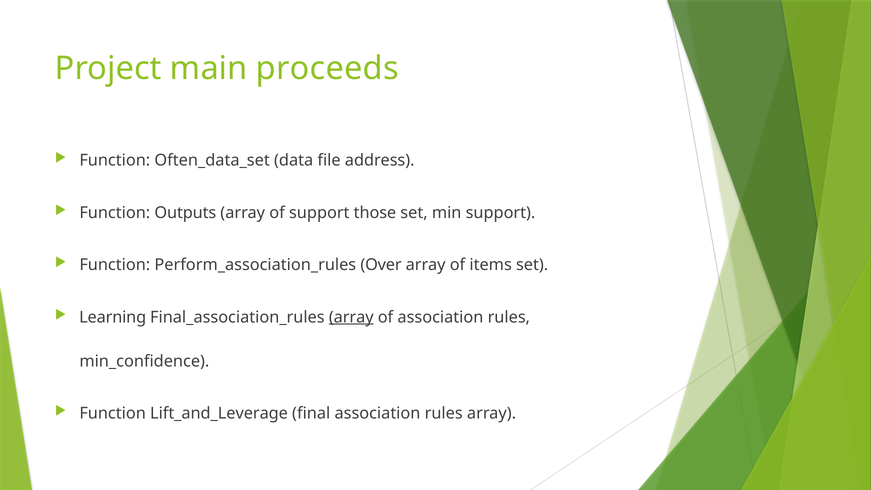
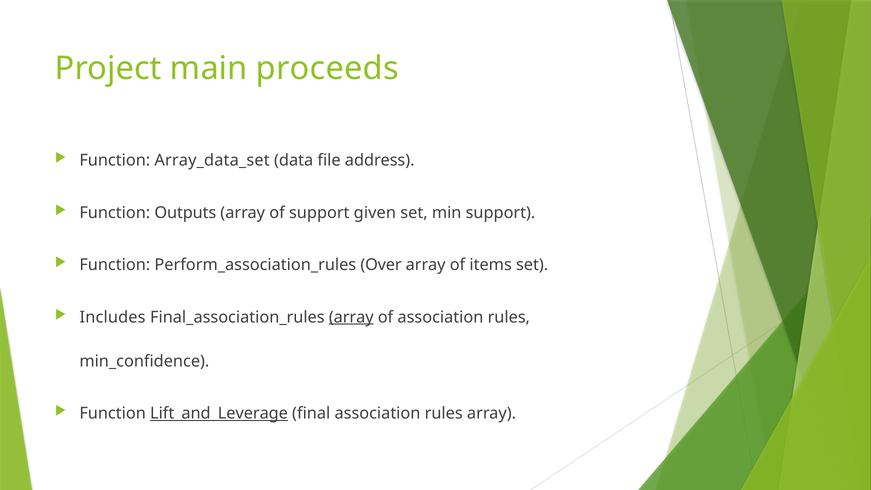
Often_data_set: Often_data_set -> Array_data_set
those: those -> given
Learning: Learning -> Includes
Lift_and_Leverage underline: none -> present
